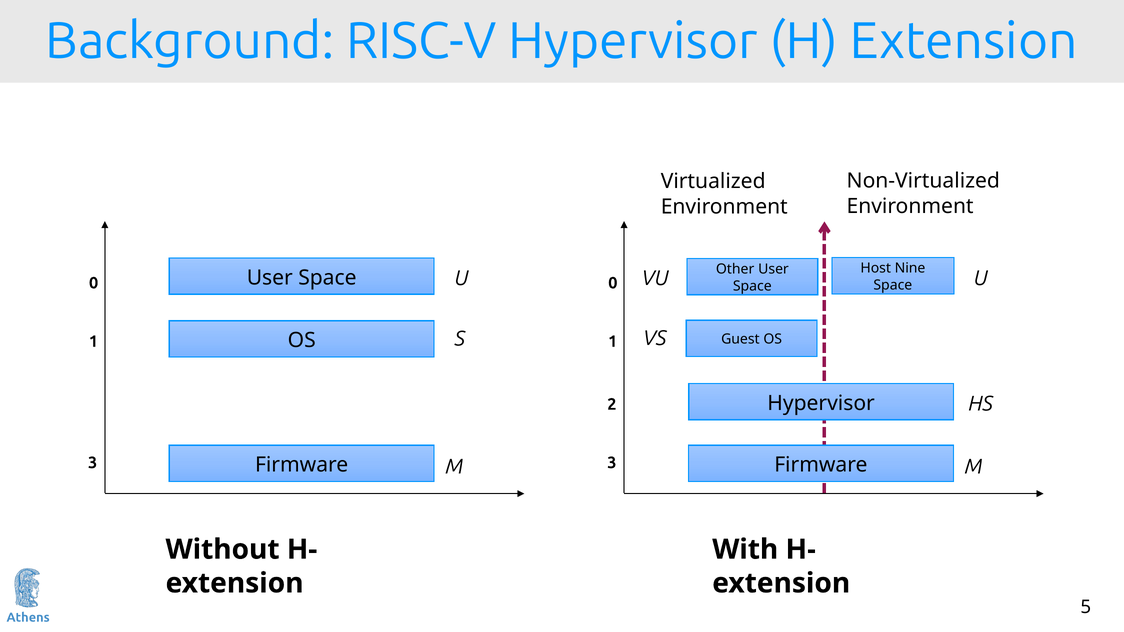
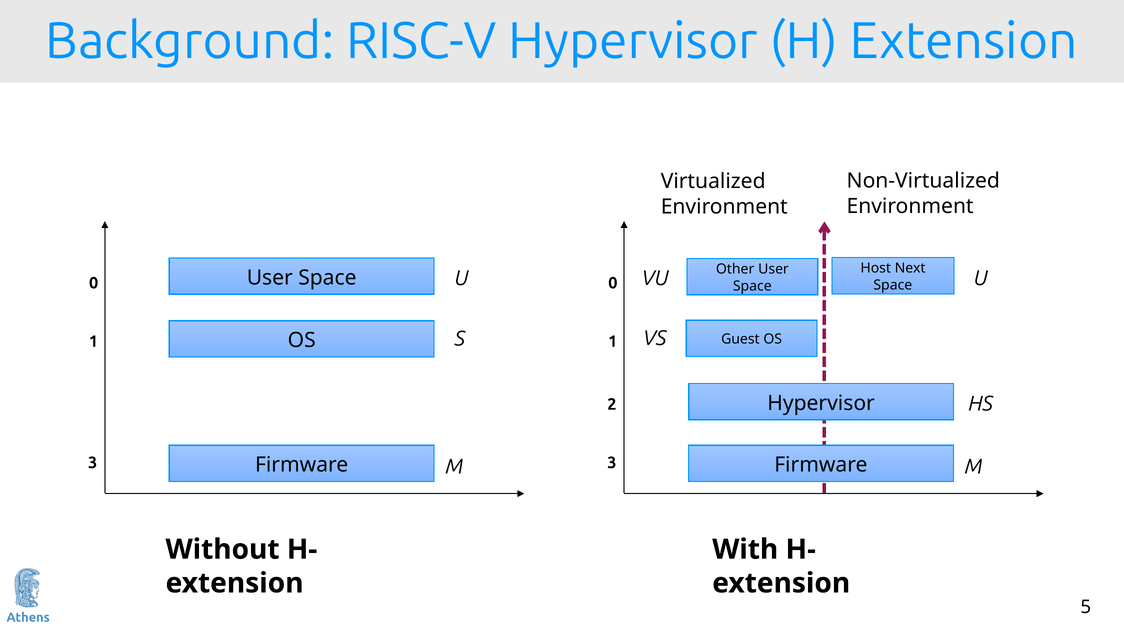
Nine: Nine -> Next
